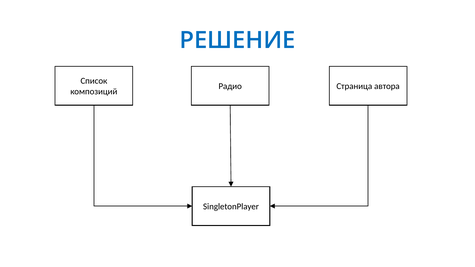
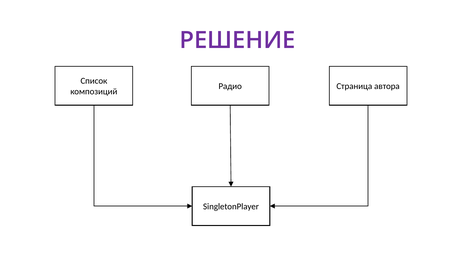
РЕШЕНИЕ colour: blue -> purple
